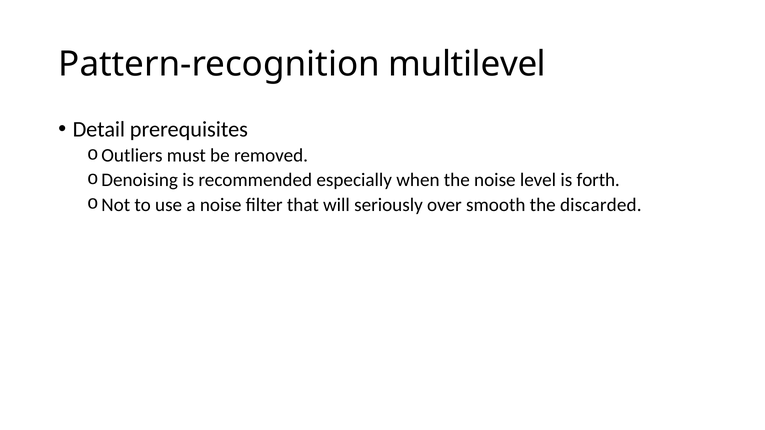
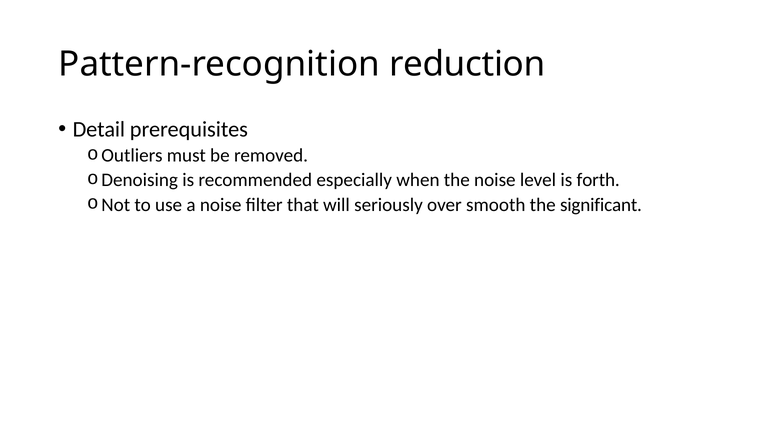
multilevel: multilevel -> reduction
discarded: discarded -> significant
